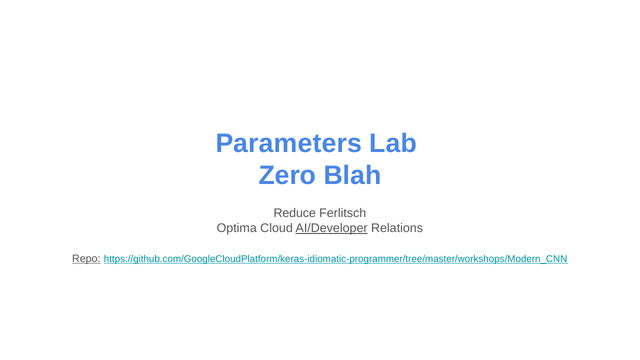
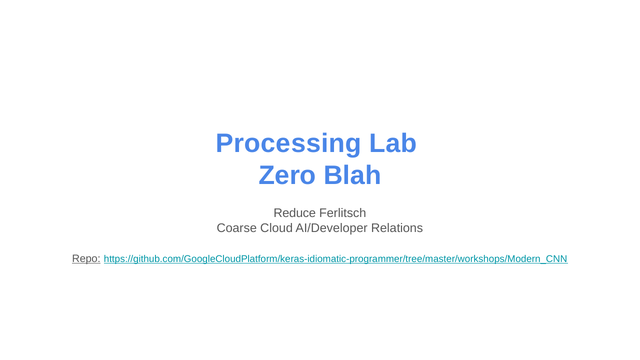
Parameters: Parameters -> Processing
Optima: Optima -> Coarse
AI/Developer underline: present -> none
